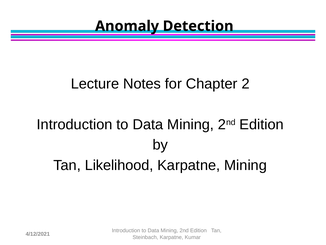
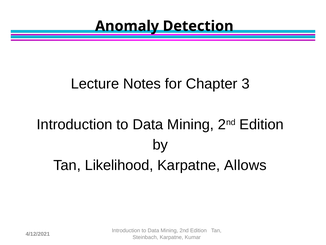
2: 2 -> 3
Karpatne Mining: Mining -> Allows
